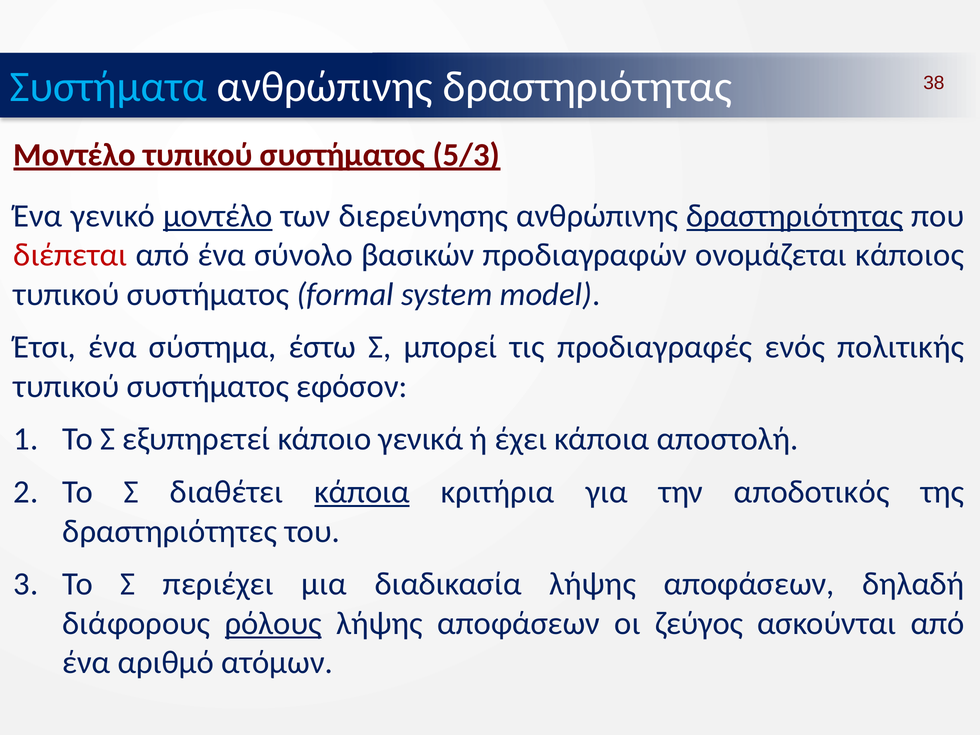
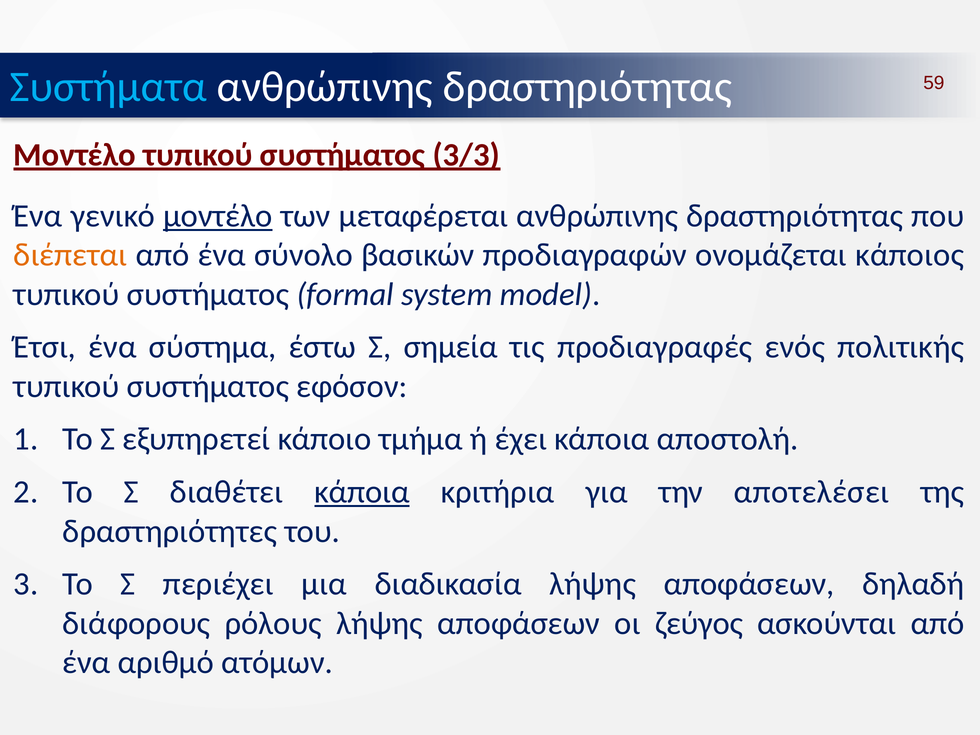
38: 38 -> 59
5/3: 5/3 -> 3/3
διερεύνησης: διερεύνησης -> μεταφέρεται
δραστηριότητας at (795, 216) underline: present -> none
διέπεται colour: red -> orange
μπορεί: μπορεί -> σημεία
γενικά: γενικά -> τμήμα
αποδοτικός: αποδοτικός -> αποτελέσει
ρόλους underline: present -> none
